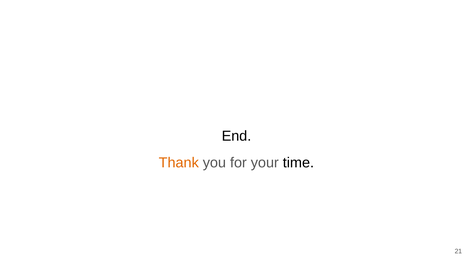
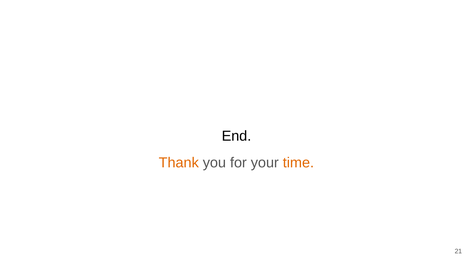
time colour: black -> orange
